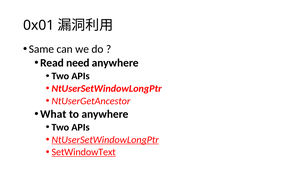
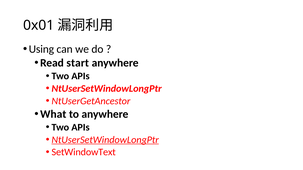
Same: Same -> Using
need: need -> start
SetWindowText underline: present -> none
